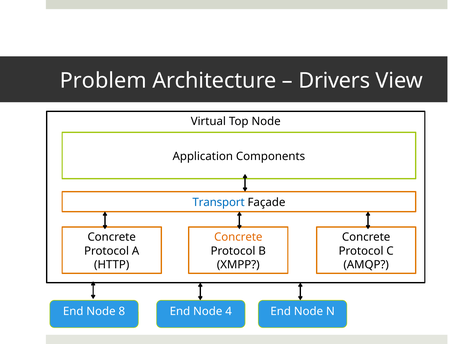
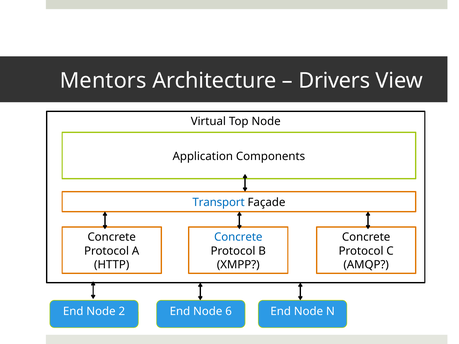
Problem: Problem -> Mentors
Concrete at (238, 237) colour: orange -> blue
8: 8 -> 2
4: 4 -> 6
